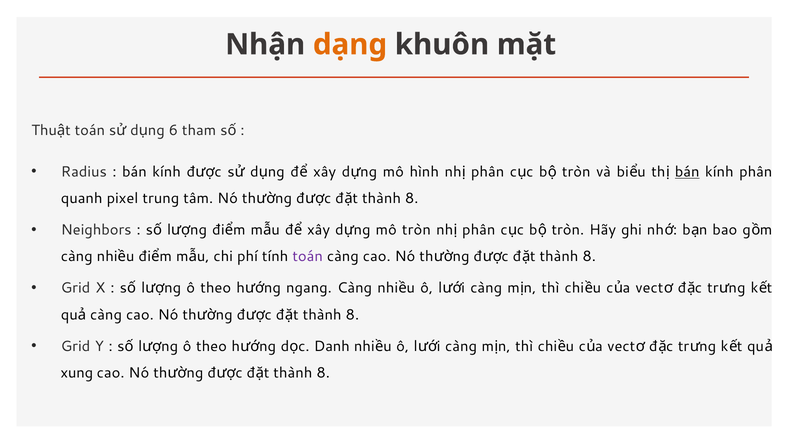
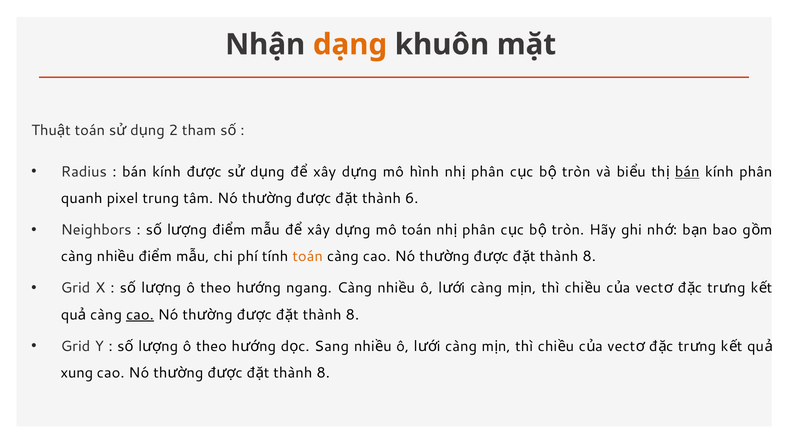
6: 6 -> 2
8 at (412, 199): 8 -> 6
mô tròn: tròn -> toán
toán at (308, 257) colour: purple -> orange
cao at (140, 315) underline: none -> present
Danh: Danh -> Sang
